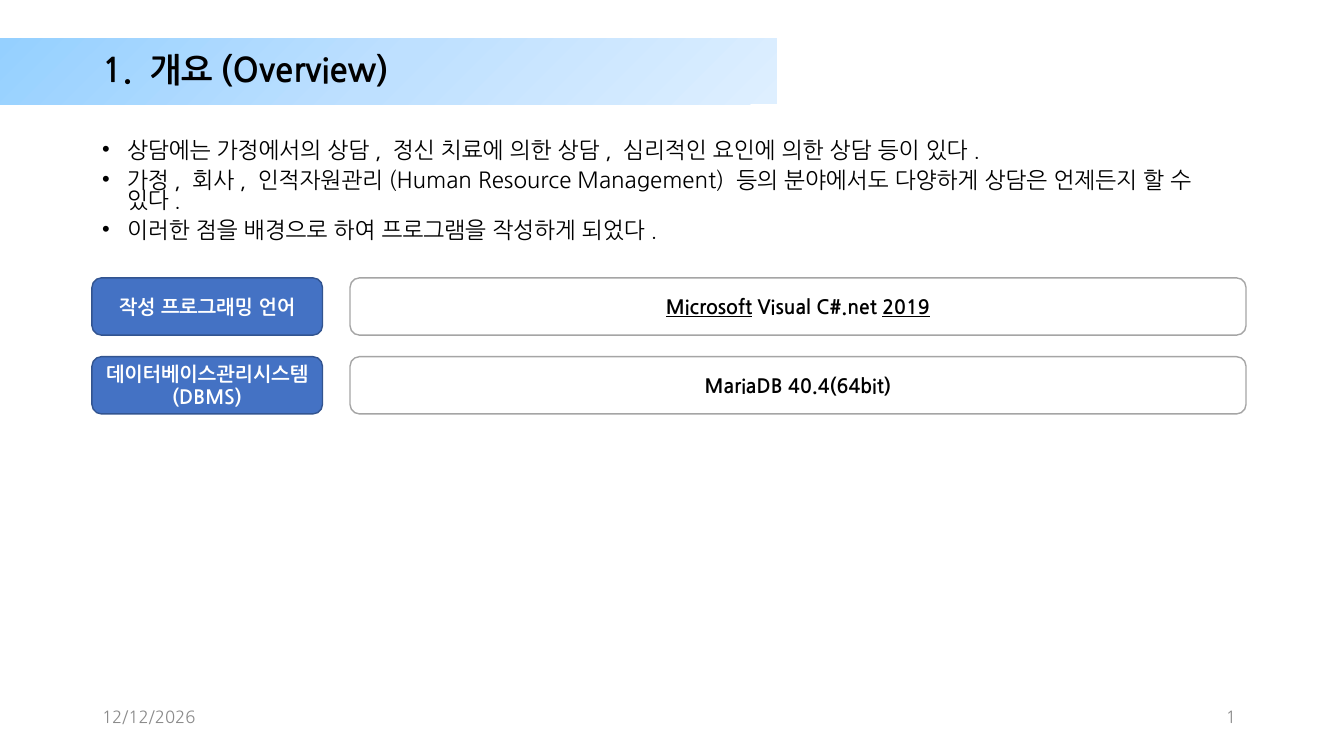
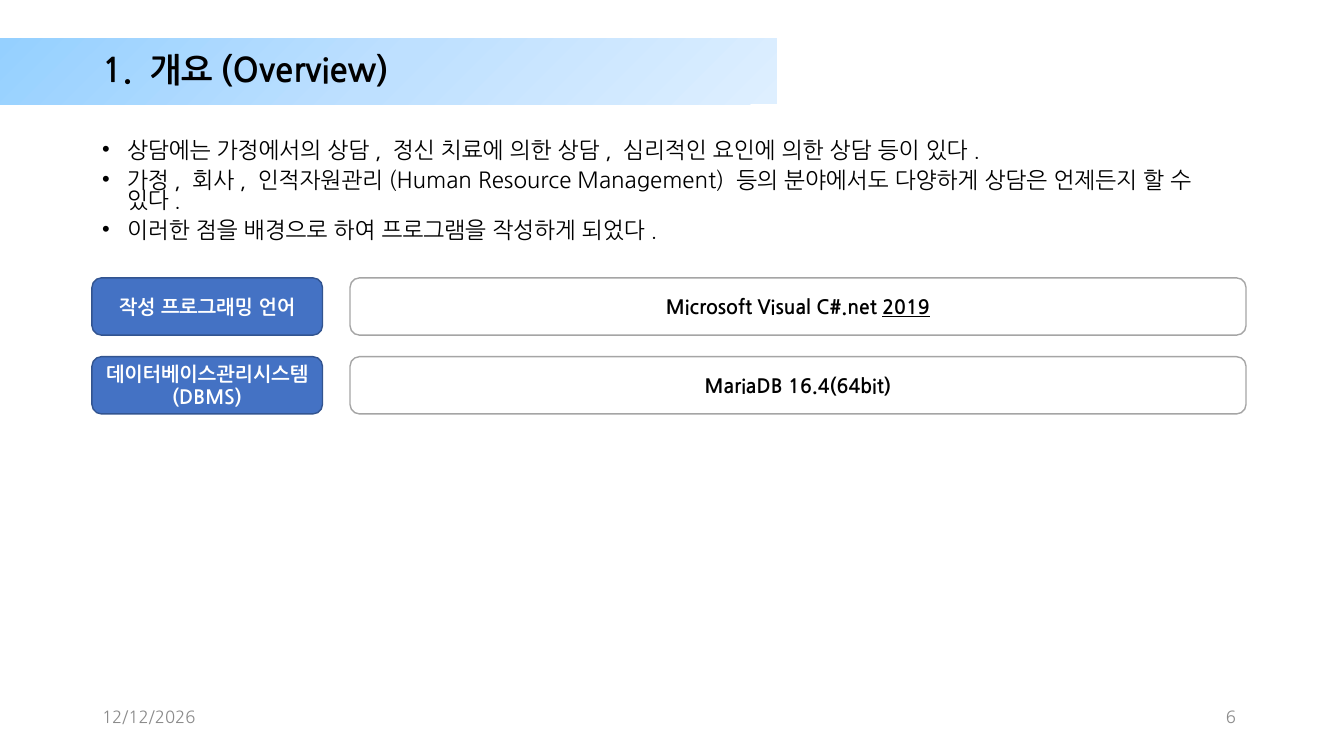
Microsoft underline: present -> none
40.4(64bit: 40.4(64bit -> 16.4(64bit
1 at (1231, 719): 1 -> 6
